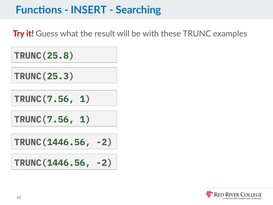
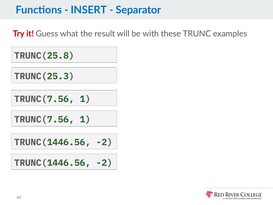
Searching: Searching -> Separator
